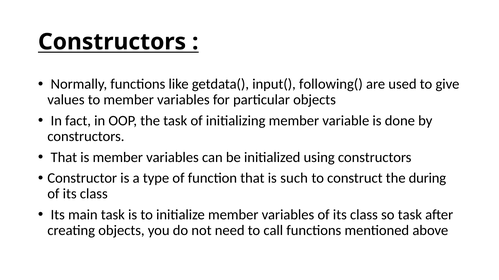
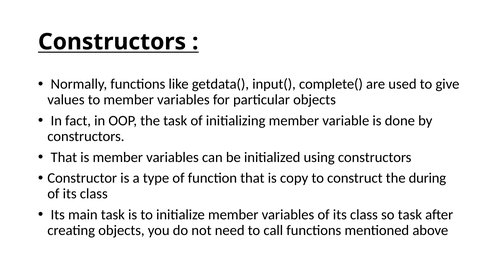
following(: following( -> complete(
such: such -> copy
